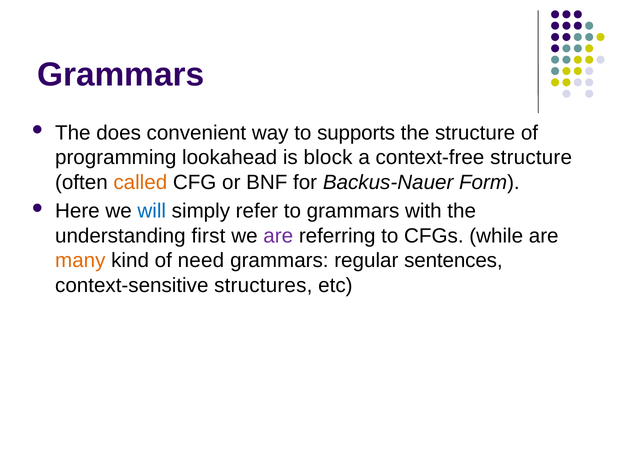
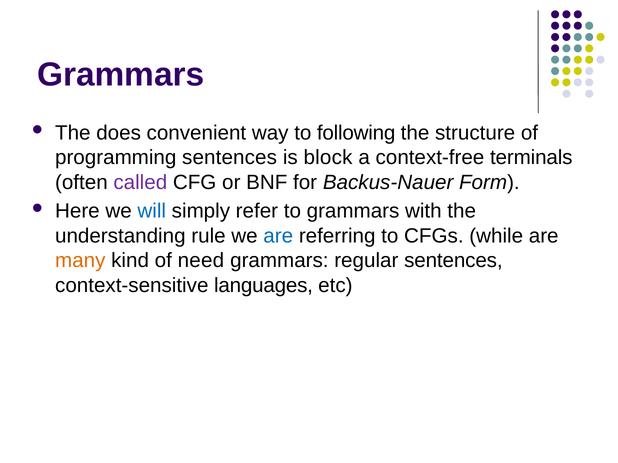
supports: supports -> following
programming lookahead: lookahead -> sentences
context-free structure: structure -> terminals
called colour: orange -> purple
first: first -> rule
are at (278, 236) colour: purple -> blue
structures: structures -> languages
